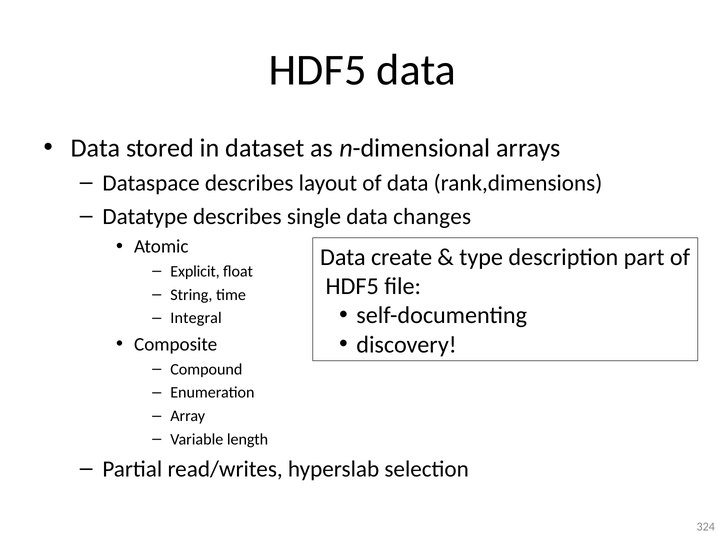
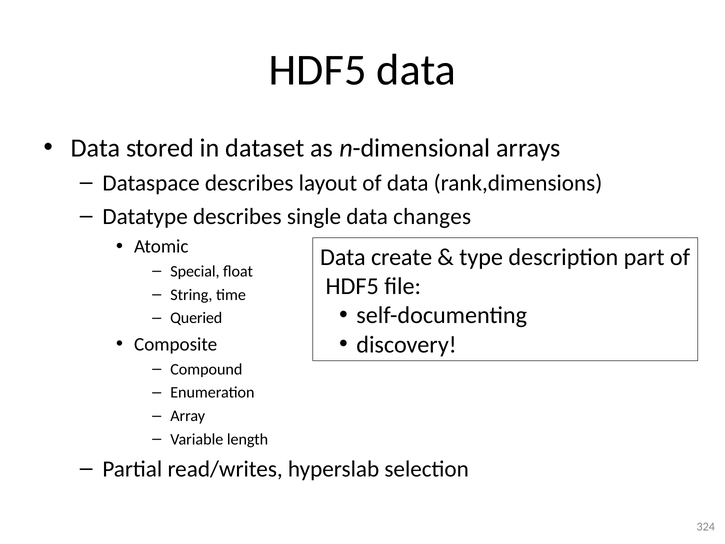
Explicit: Explicit -> Special
Integral: Integral -> Queried
